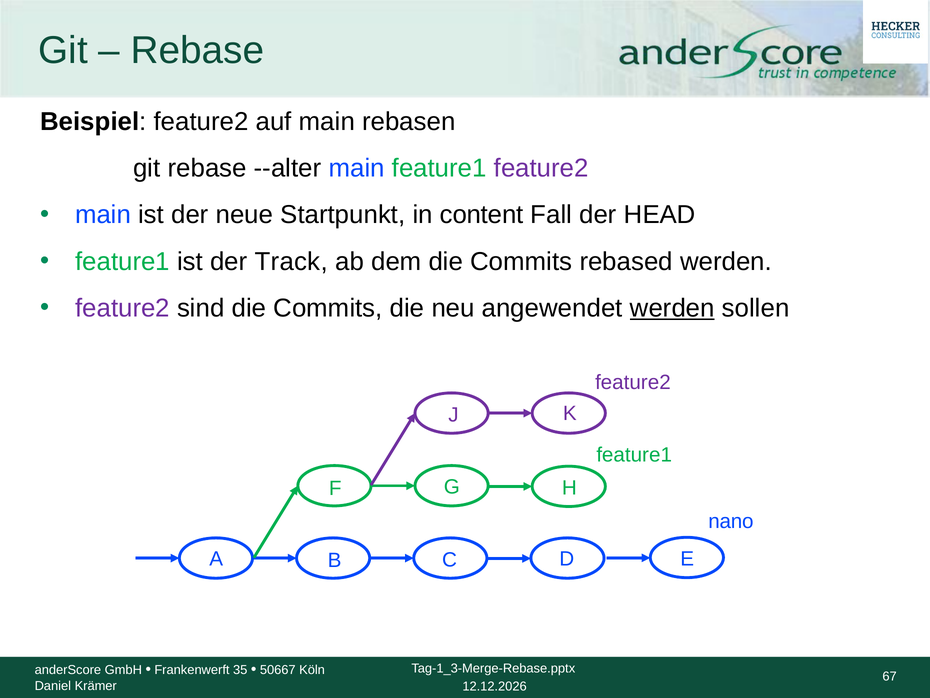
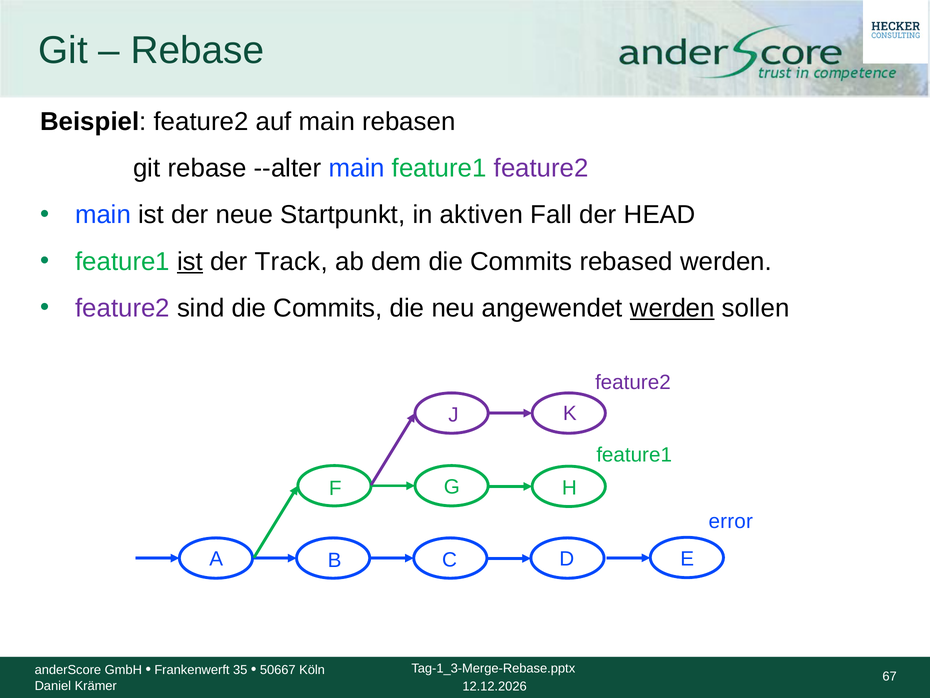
content: content -> aktiven
ist at (190, 261) underline: none -> present
nano: nano -> error
